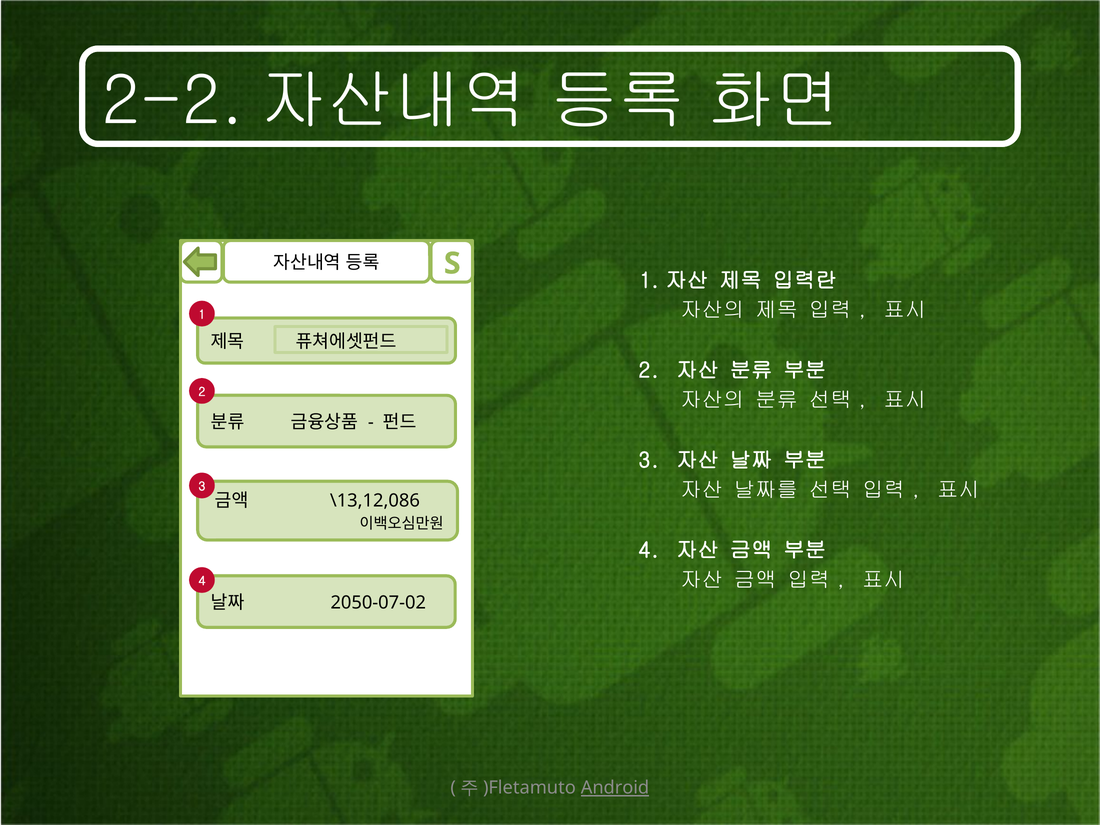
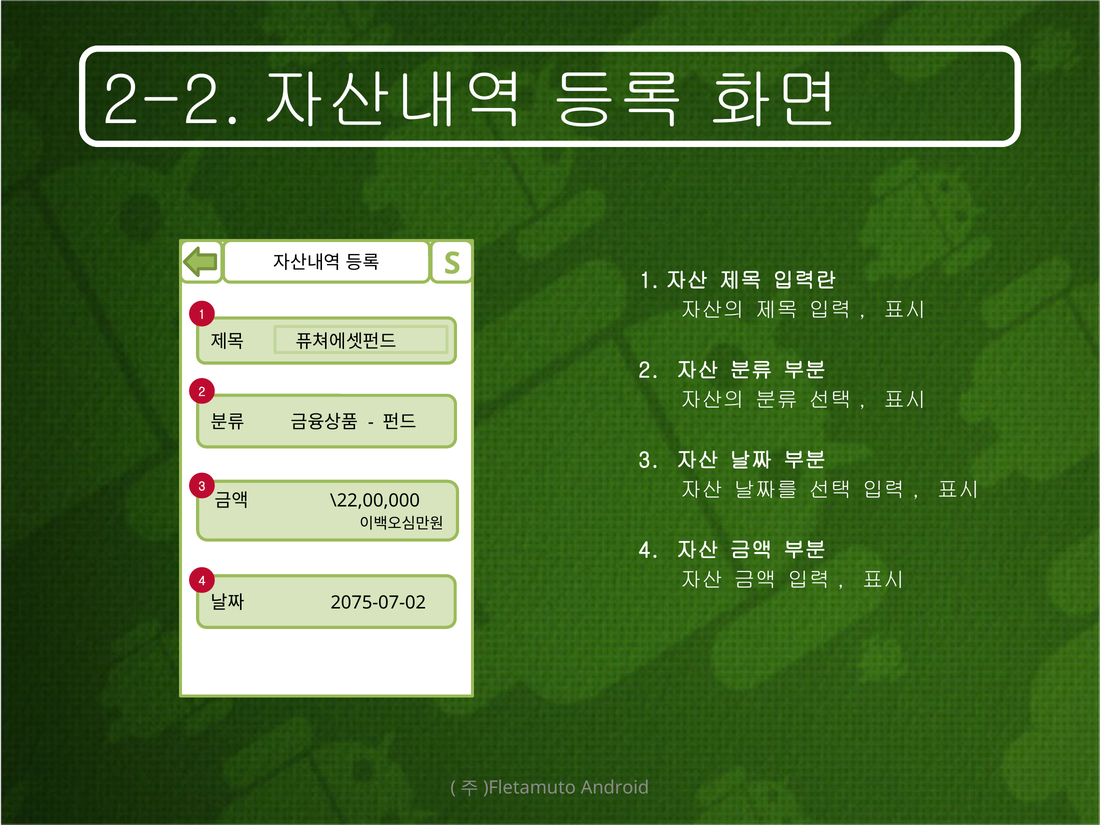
\13,12,086: \13,12,086 -> \22,00,000
2050-07-02: 2050-07-02 -> 2075-07-02
Android underline: present -> none
